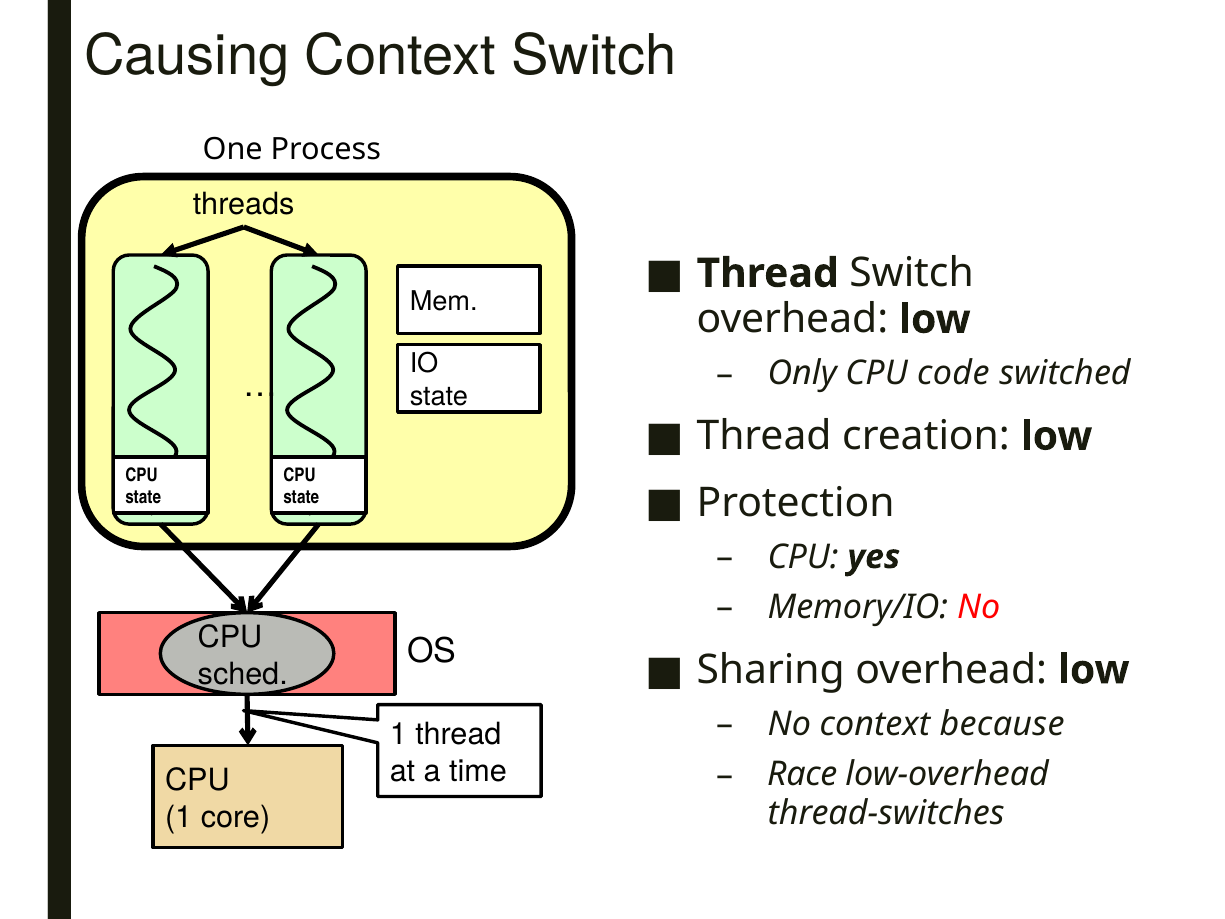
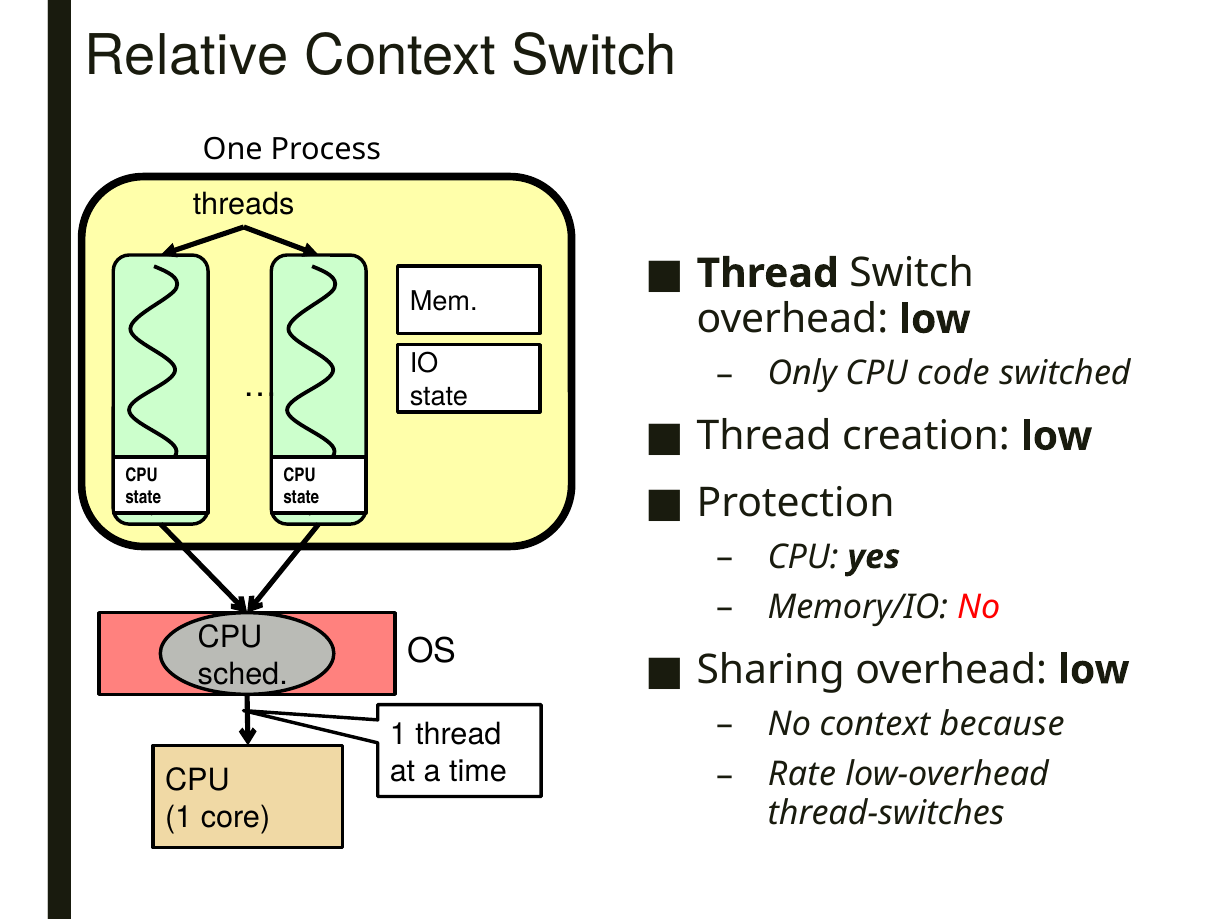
Causing: Causing -> Relative
Race: Race -> Rate
